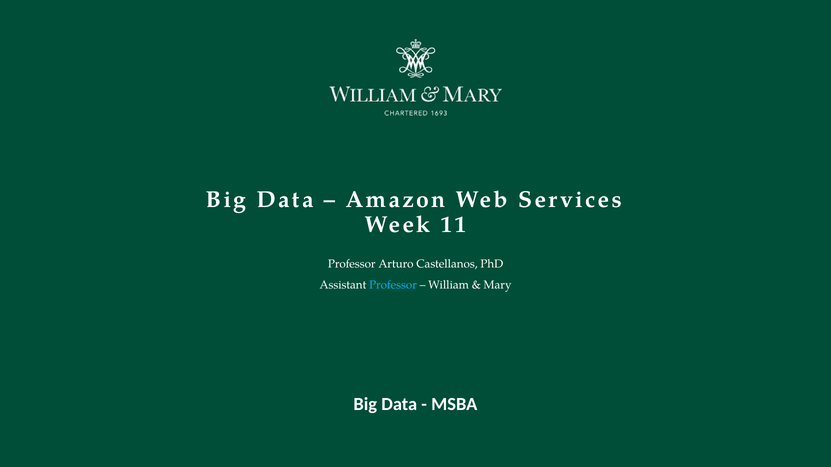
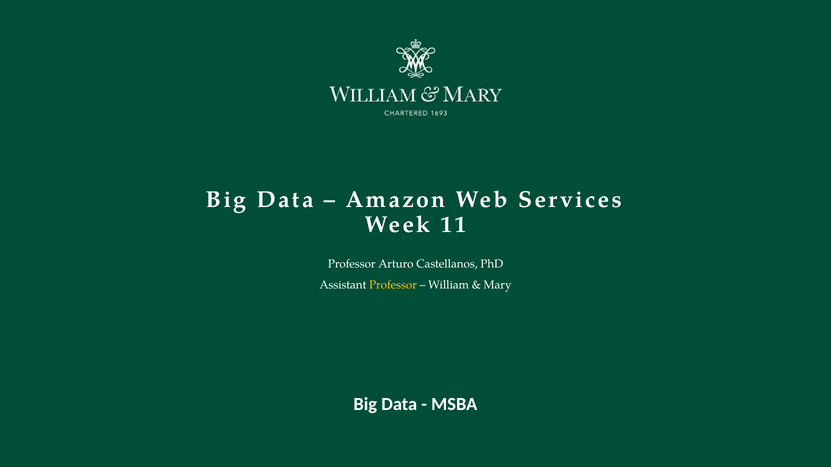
Professor at (393, 285) colour: light blue -> yellow
